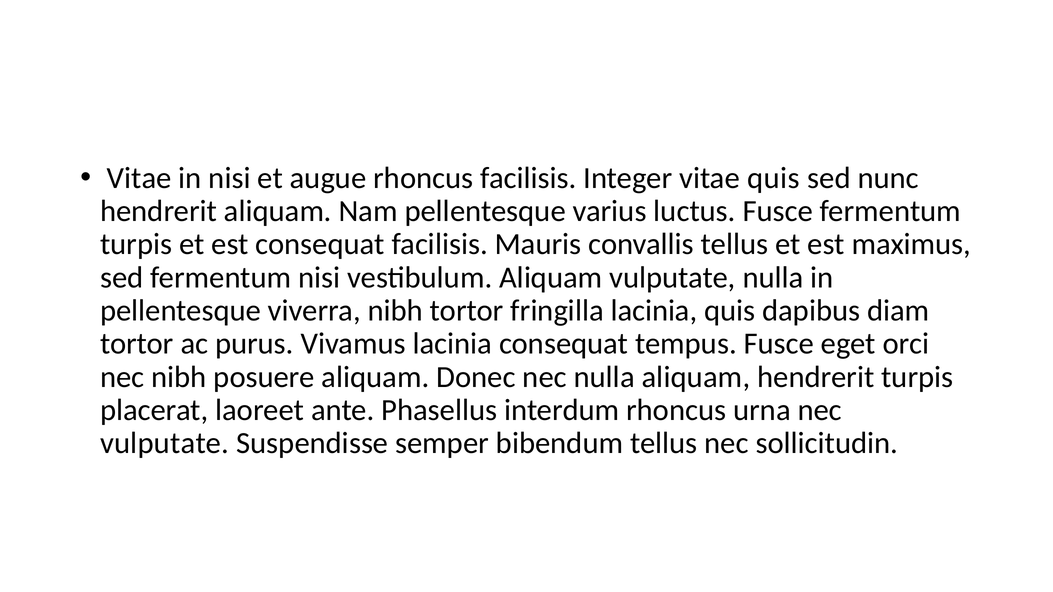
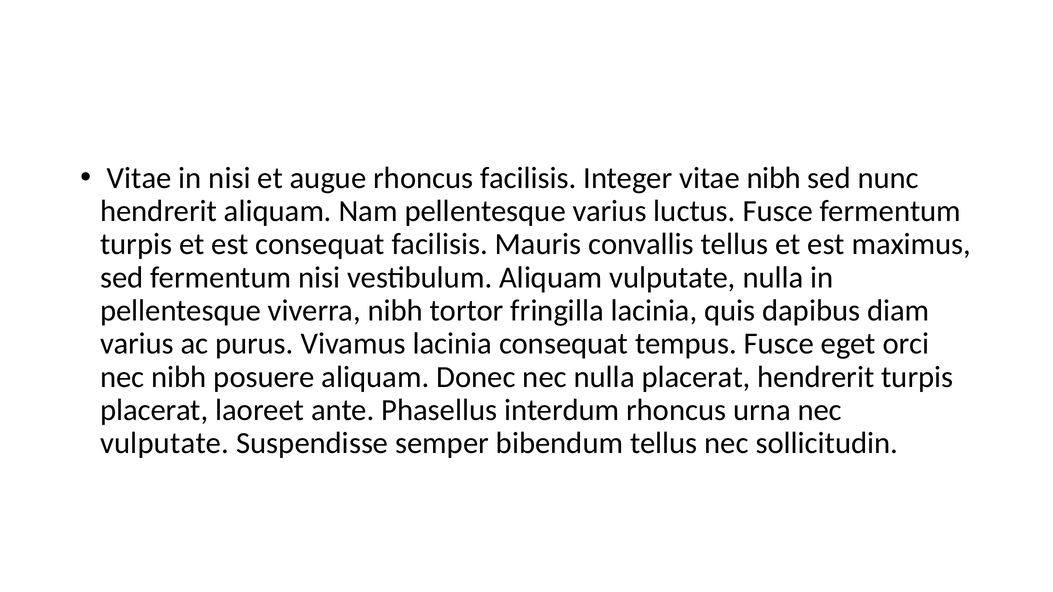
vitae quis: quis -> nibh
tortor at (137, 344): tortor -> varius
nulla aliquam: aliquam -> placerat
